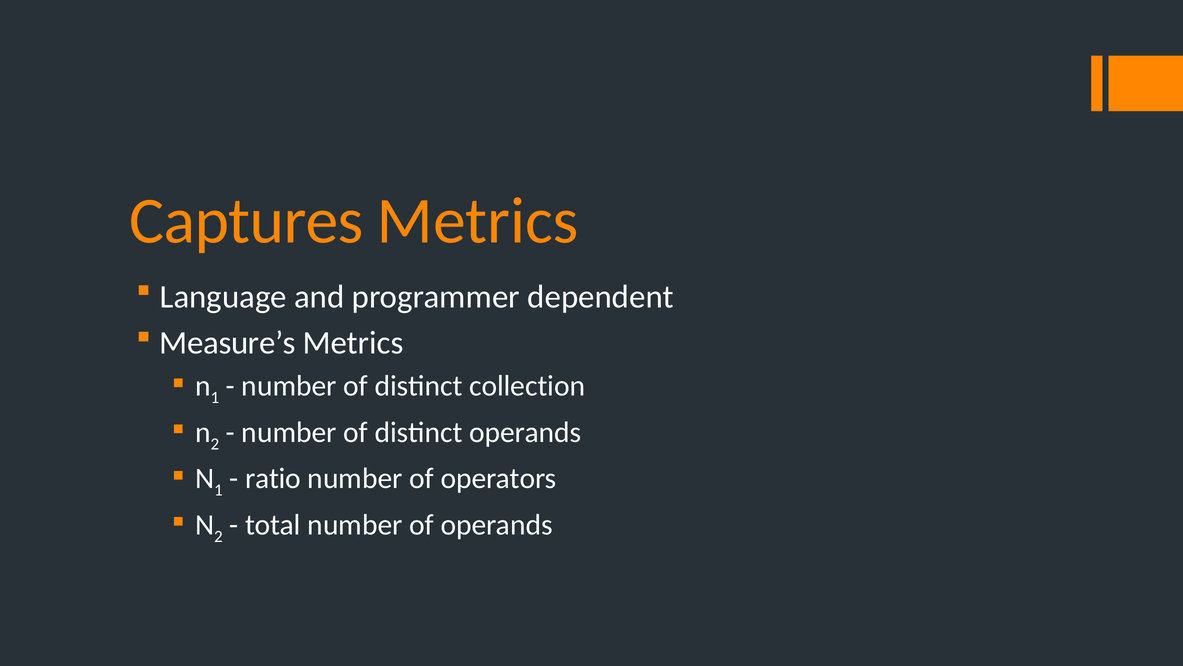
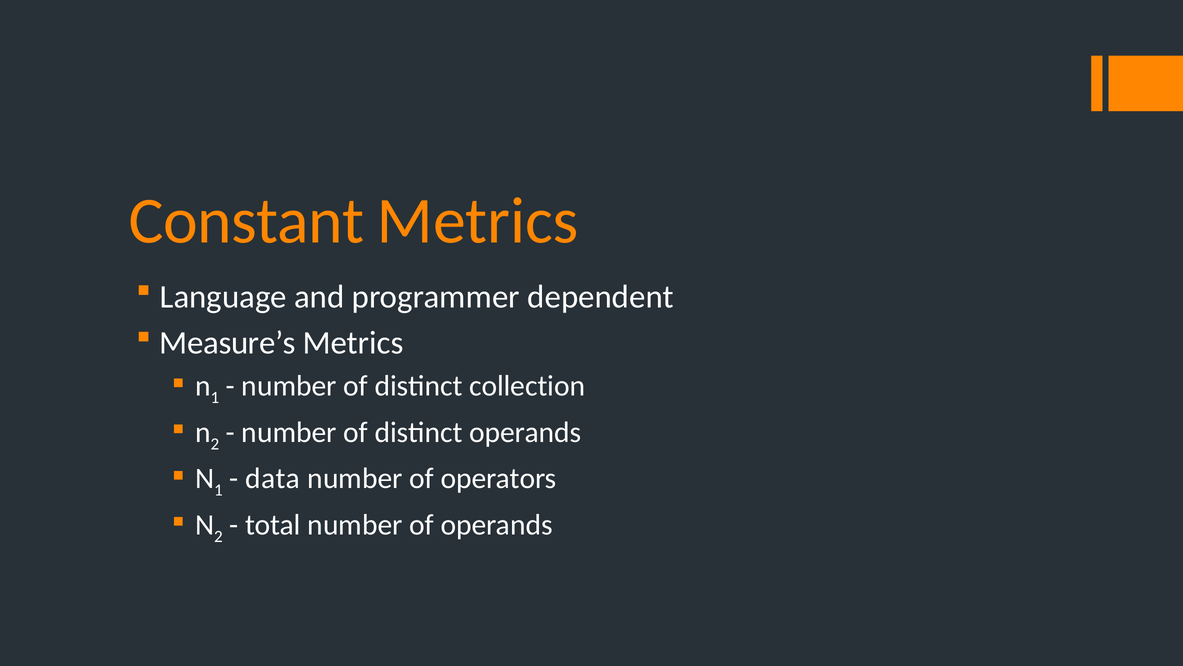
Captures: Captures -> Constant
ratio: ratio -> data
